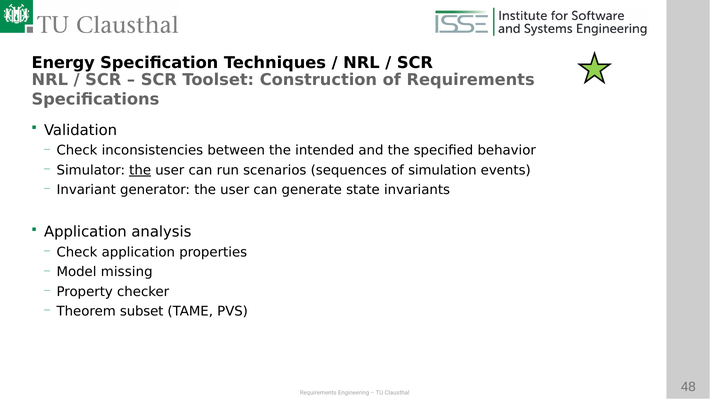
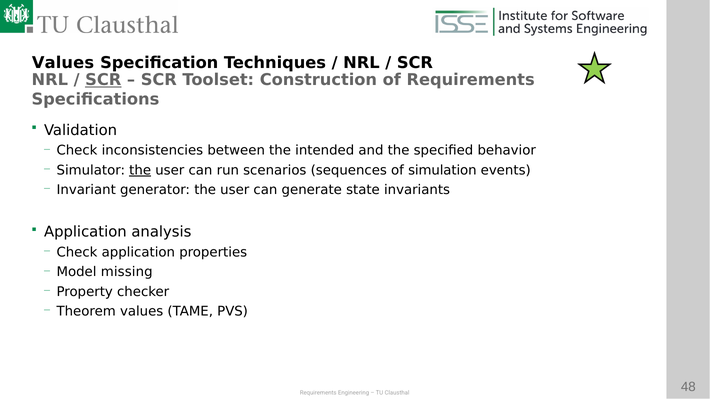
Energy at (63, 63): Energy -> Values
SCR at (103, 80) underline: none -> present
Theorem subset: subset -> values
